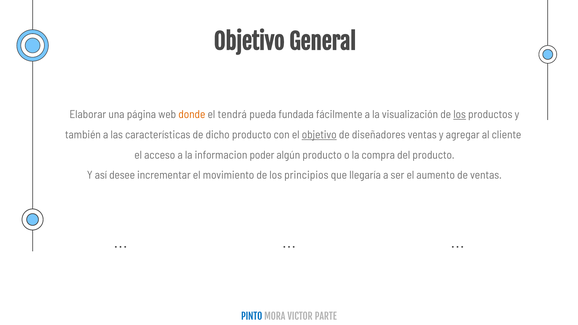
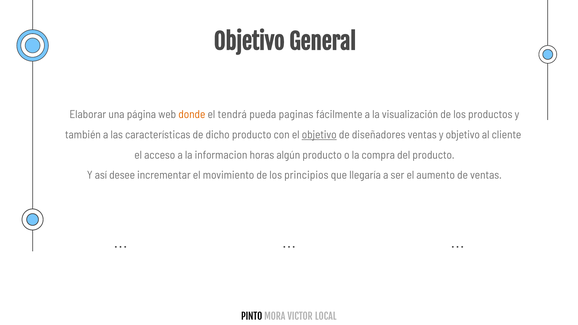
fundada: fundada -> paginas
los at (460, 115) underline: present -> none
y agregar: agregar -> objetivo
poder: poder -> horas
PINTO colour: blue -> black
PARTE: PARTE -> LOCAL
